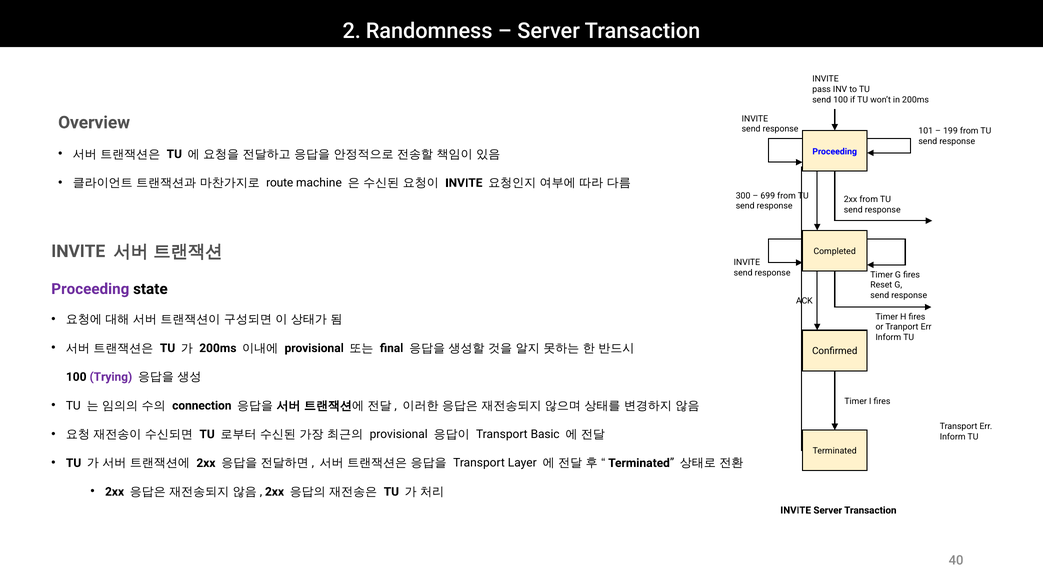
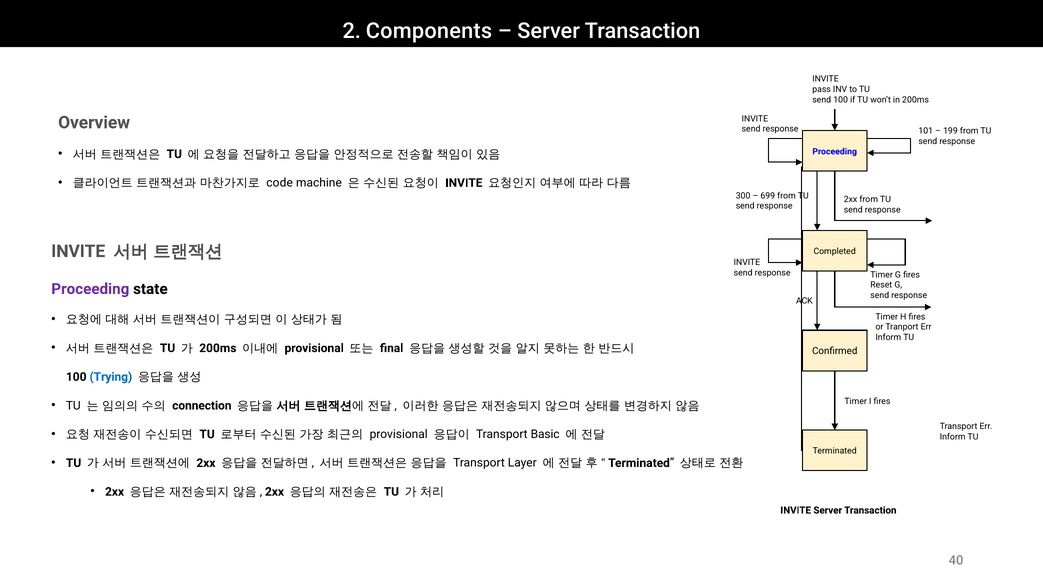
Randomness: Randomness -> Components
route: route -> code
Trying colour: purple -> blue
